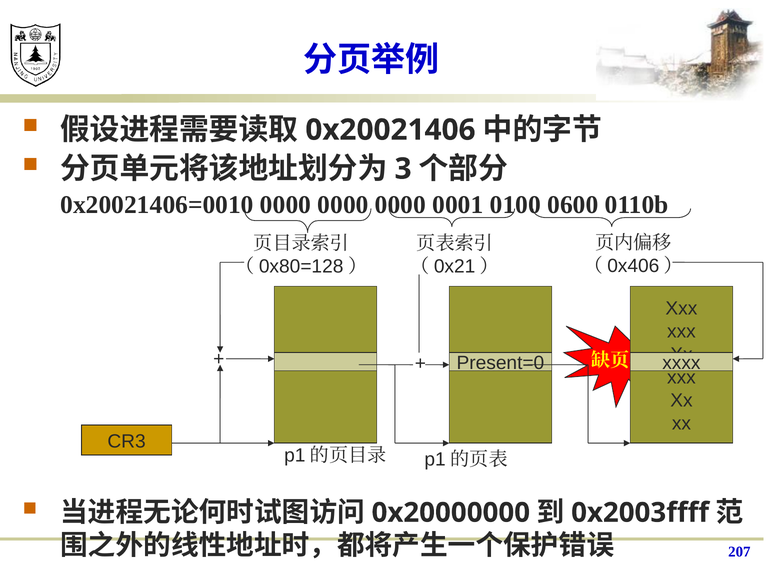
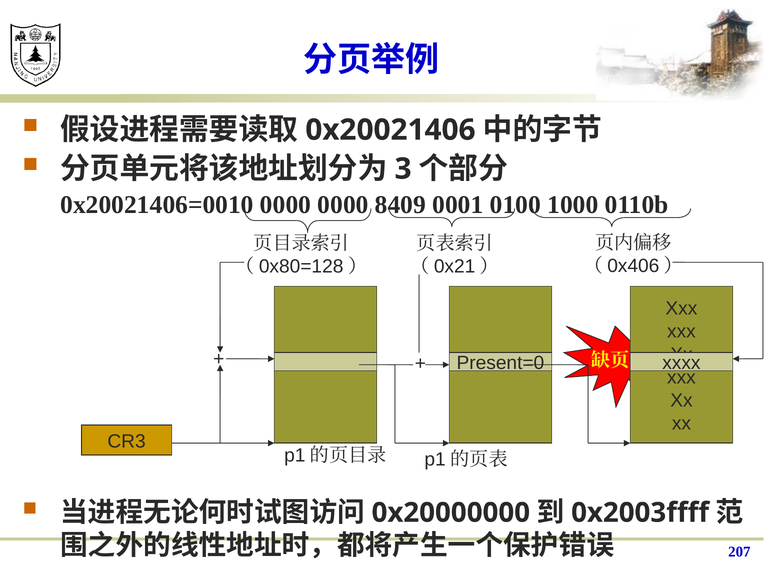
0000 0000 0000: 0000 -> 8409
0600: 0600 -> 1000
